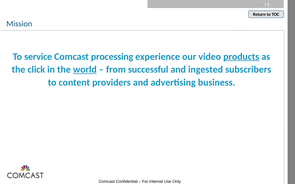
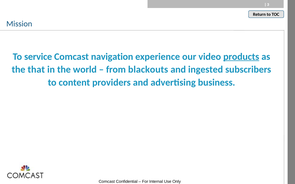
processing: processing -> navigation
click: click -> that
world underline: present -> none
successful: successful -> blackouts
